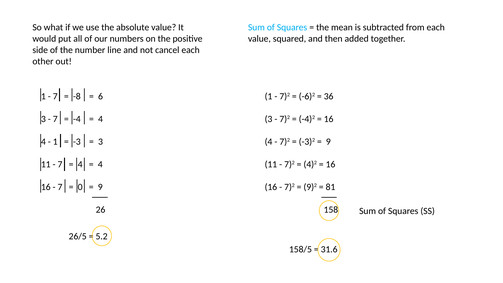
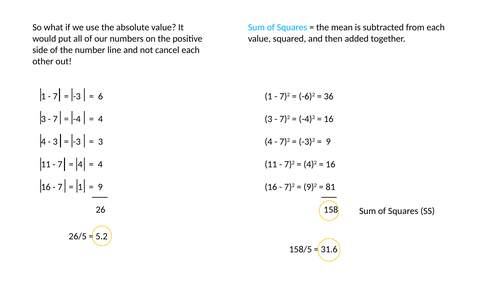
-8 at (77, 96): -8 -> -3
1 at (55, 142): 1 -> 3
0 at (80, 187): 0 -> 1
